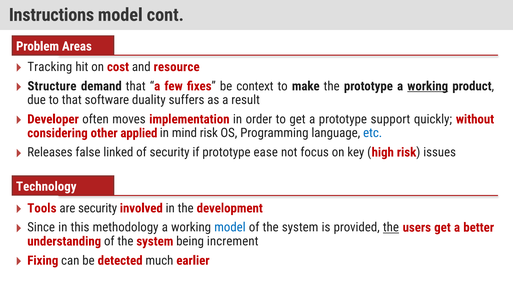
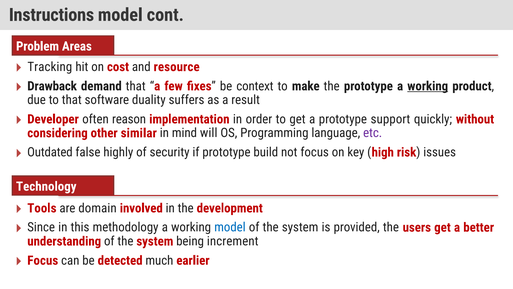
Structure: Structure -> Drawback
moves: moves -> reason
applied: applied -> similar
mind risk: risk -> will
etc colour: blue -> purple
Releases: Releases -> Outdated
linked: linked -> highly
ease: ease -> build
are security: security -> domain
the at (391, 227) underline: present -> none
Fixing at (43, 260): Fixing -> Focus
